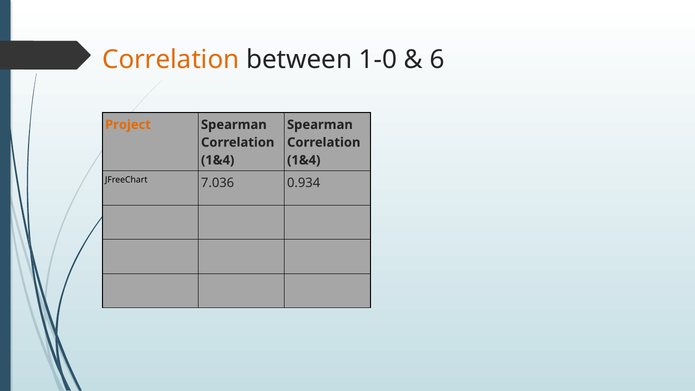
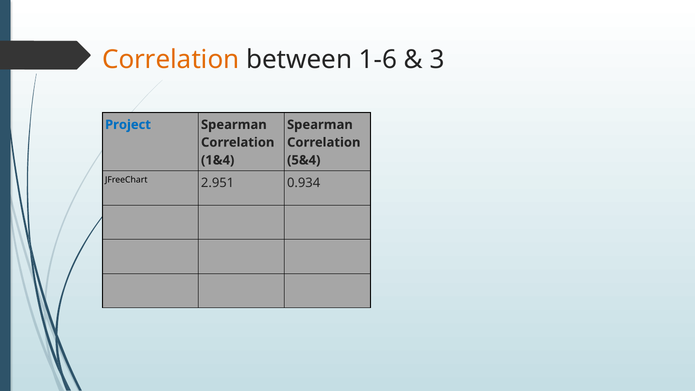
1-0: 1-0 -> 1-6
6: 6 -> 3
Project colour: orange -> blue
1&4 at (304, 160): 1&4 -> 5&4
7.036: 7.036 -> 2.951
